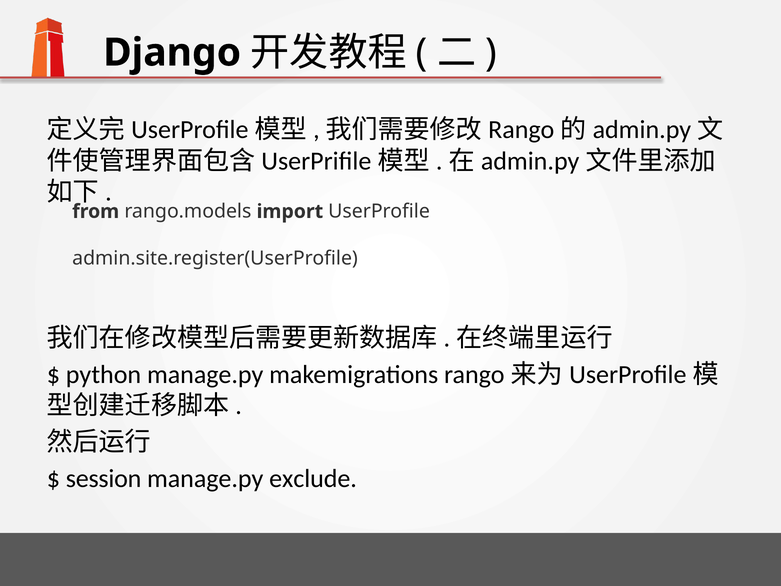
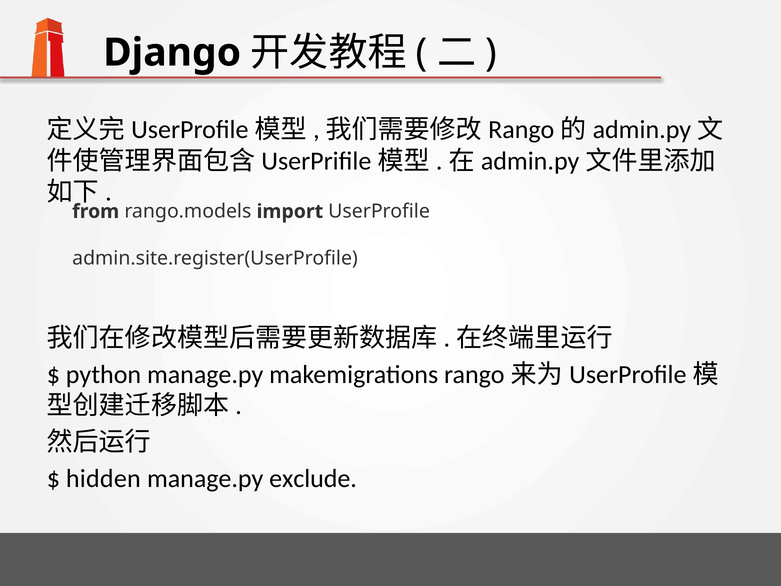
session: session -> hidden
